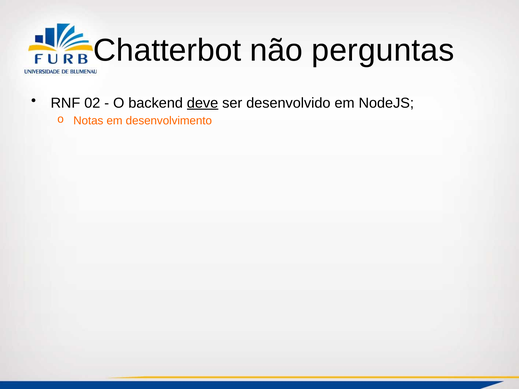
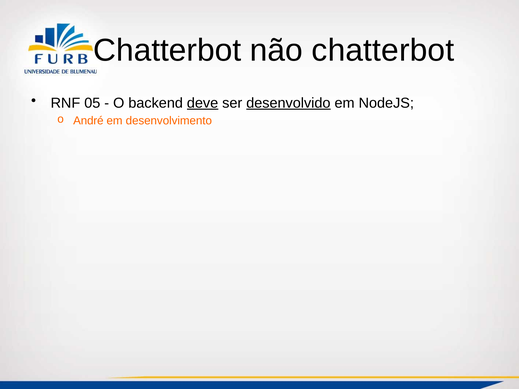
não perguntas: perguntas -> chatterbot
02: 02 -> 05
desenvolvido underline: none -> present
Notas: Notas -> André
